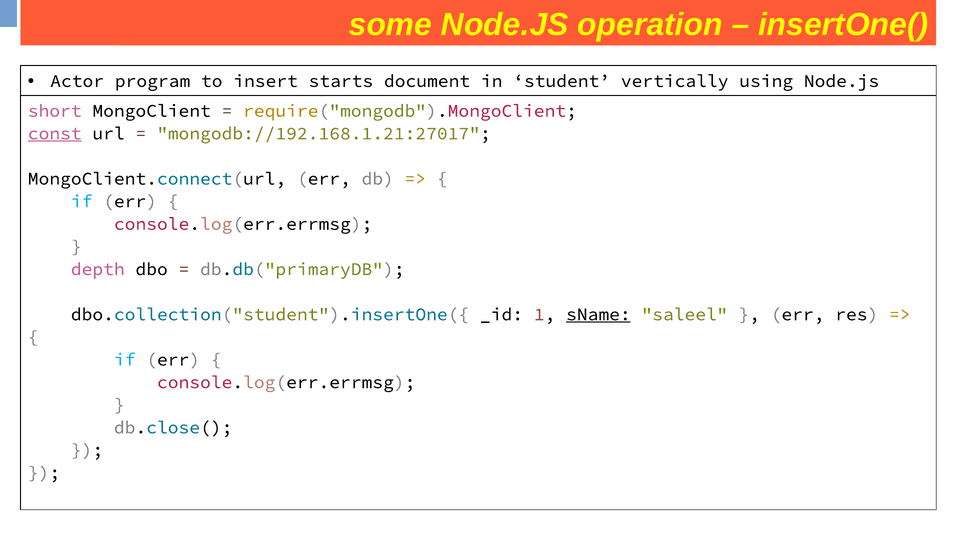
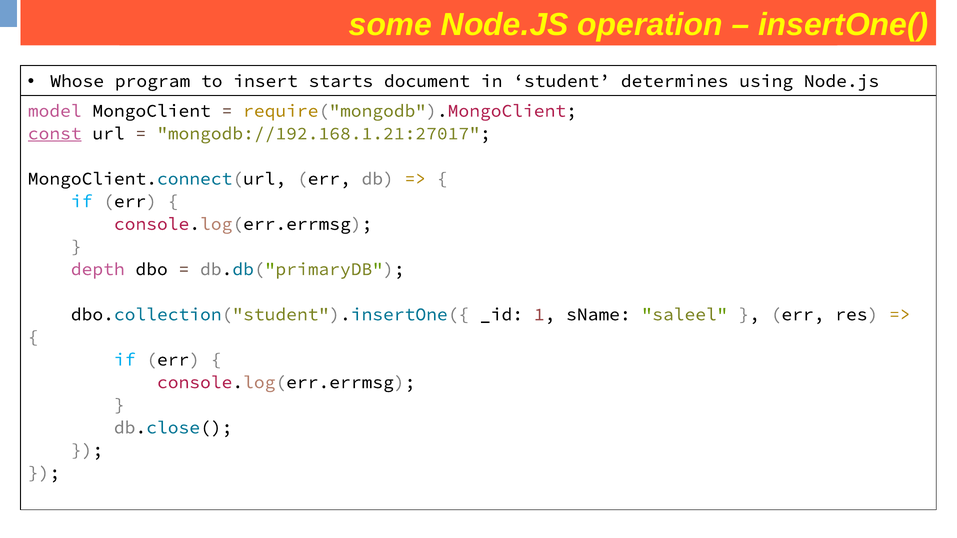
Actor: Actor -> Whose
vertically: vertically -> determines
short: short -> model
sName underline: present -> none
